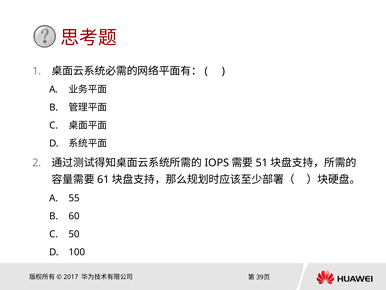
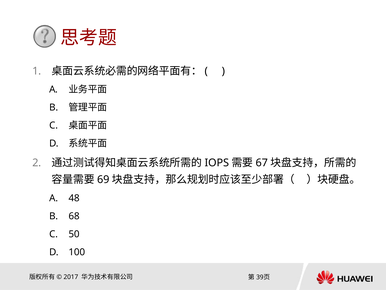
51: 51 -> 67
61: 61 -> 69
55: 55 -> 48
60: 60 -> 68
